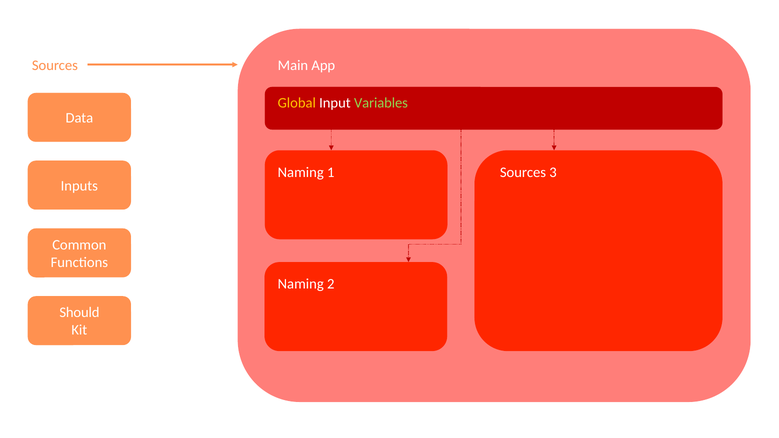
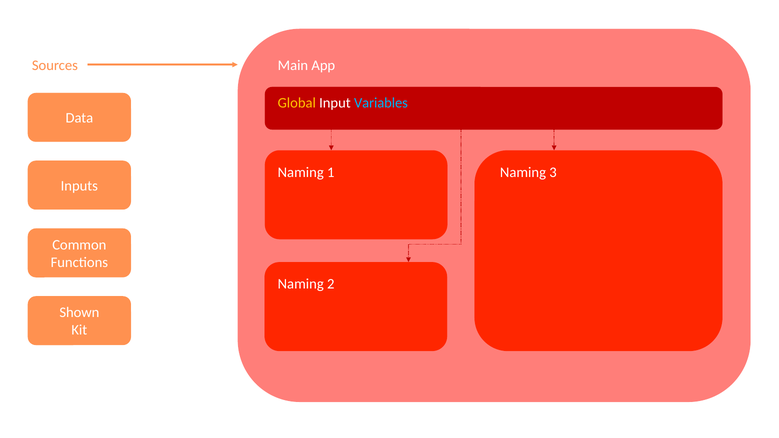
Variables colour: light green -> light blue
Sources at (523, 172): Sources -> Naming
Should: Should -> Shown
